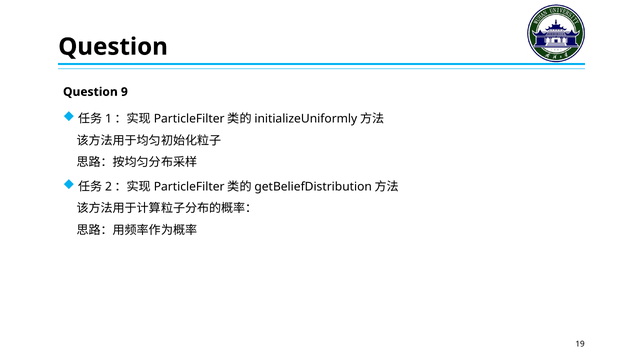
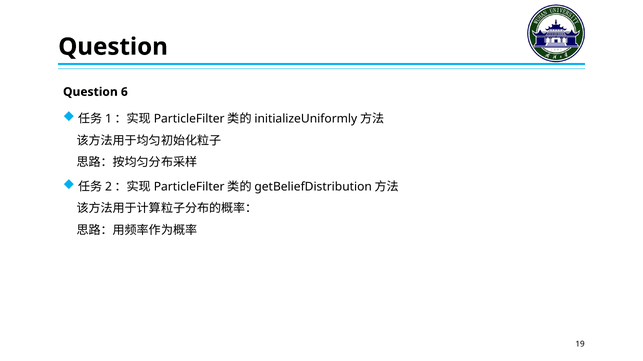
9: 9 -> 6
